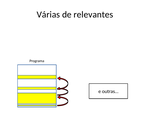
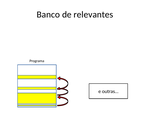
Várias: Várias -> Banco
